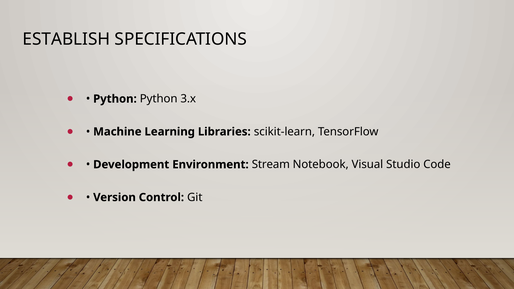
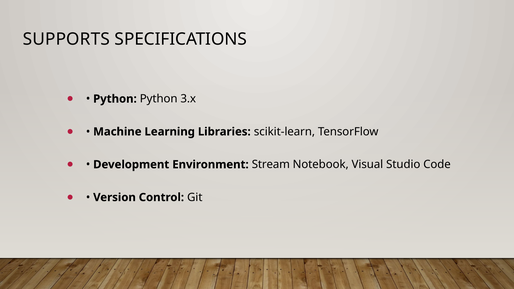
ESTABLISH: ESTABLISH -> SUPPORTS
